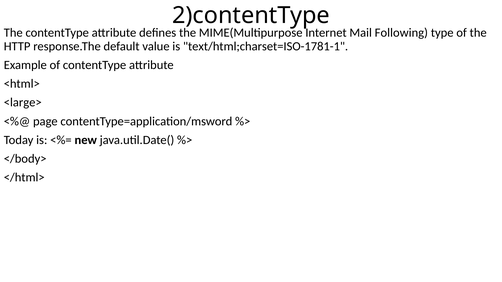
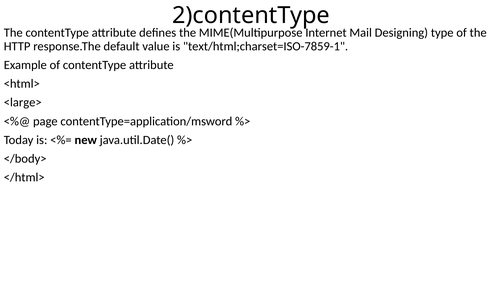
Following: Following -> Designing
text/html;charset=ISO-1781-1: text/html;charset=ISO-1781-1 -> text/html;charset=ISO-7859-1
